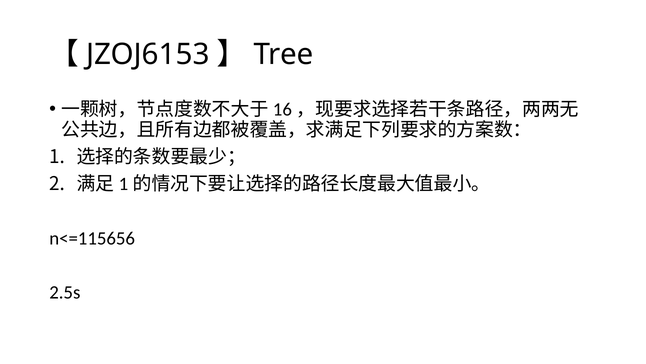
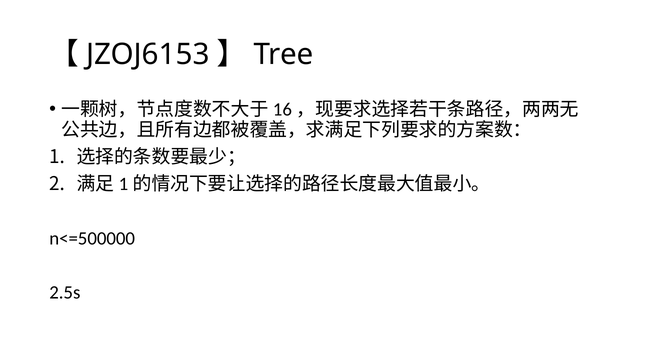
n<=115656: n<=115656 -> n<=500000
